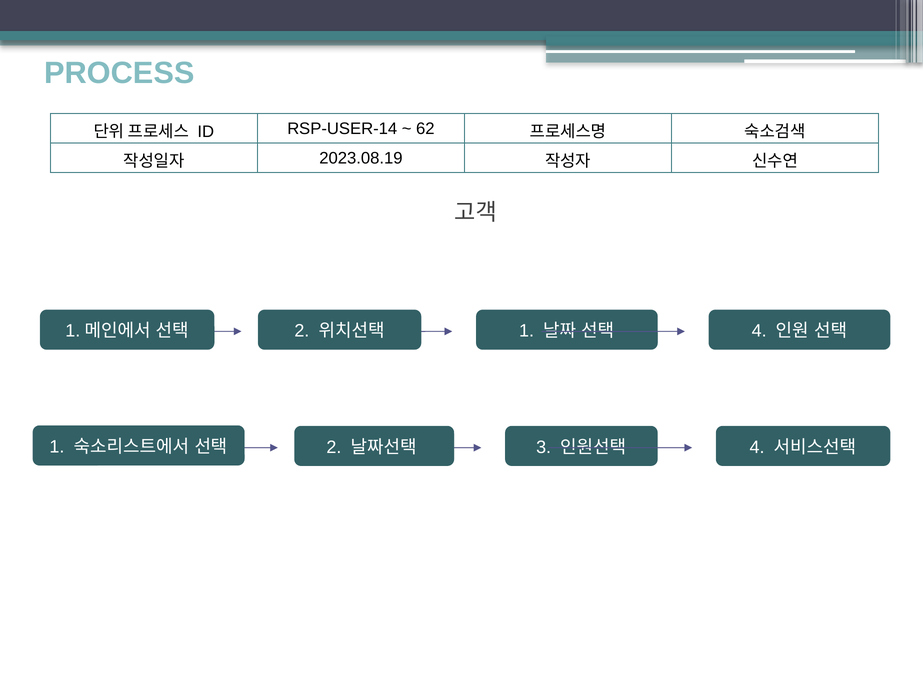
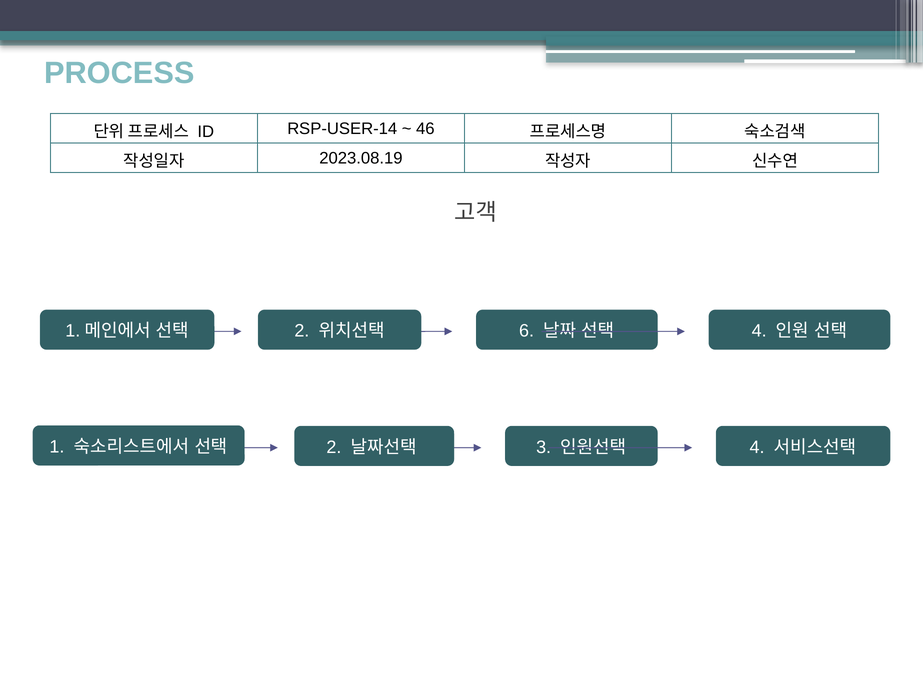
62: 62 -> 46
1 at (527, 331): 1 -> 6
